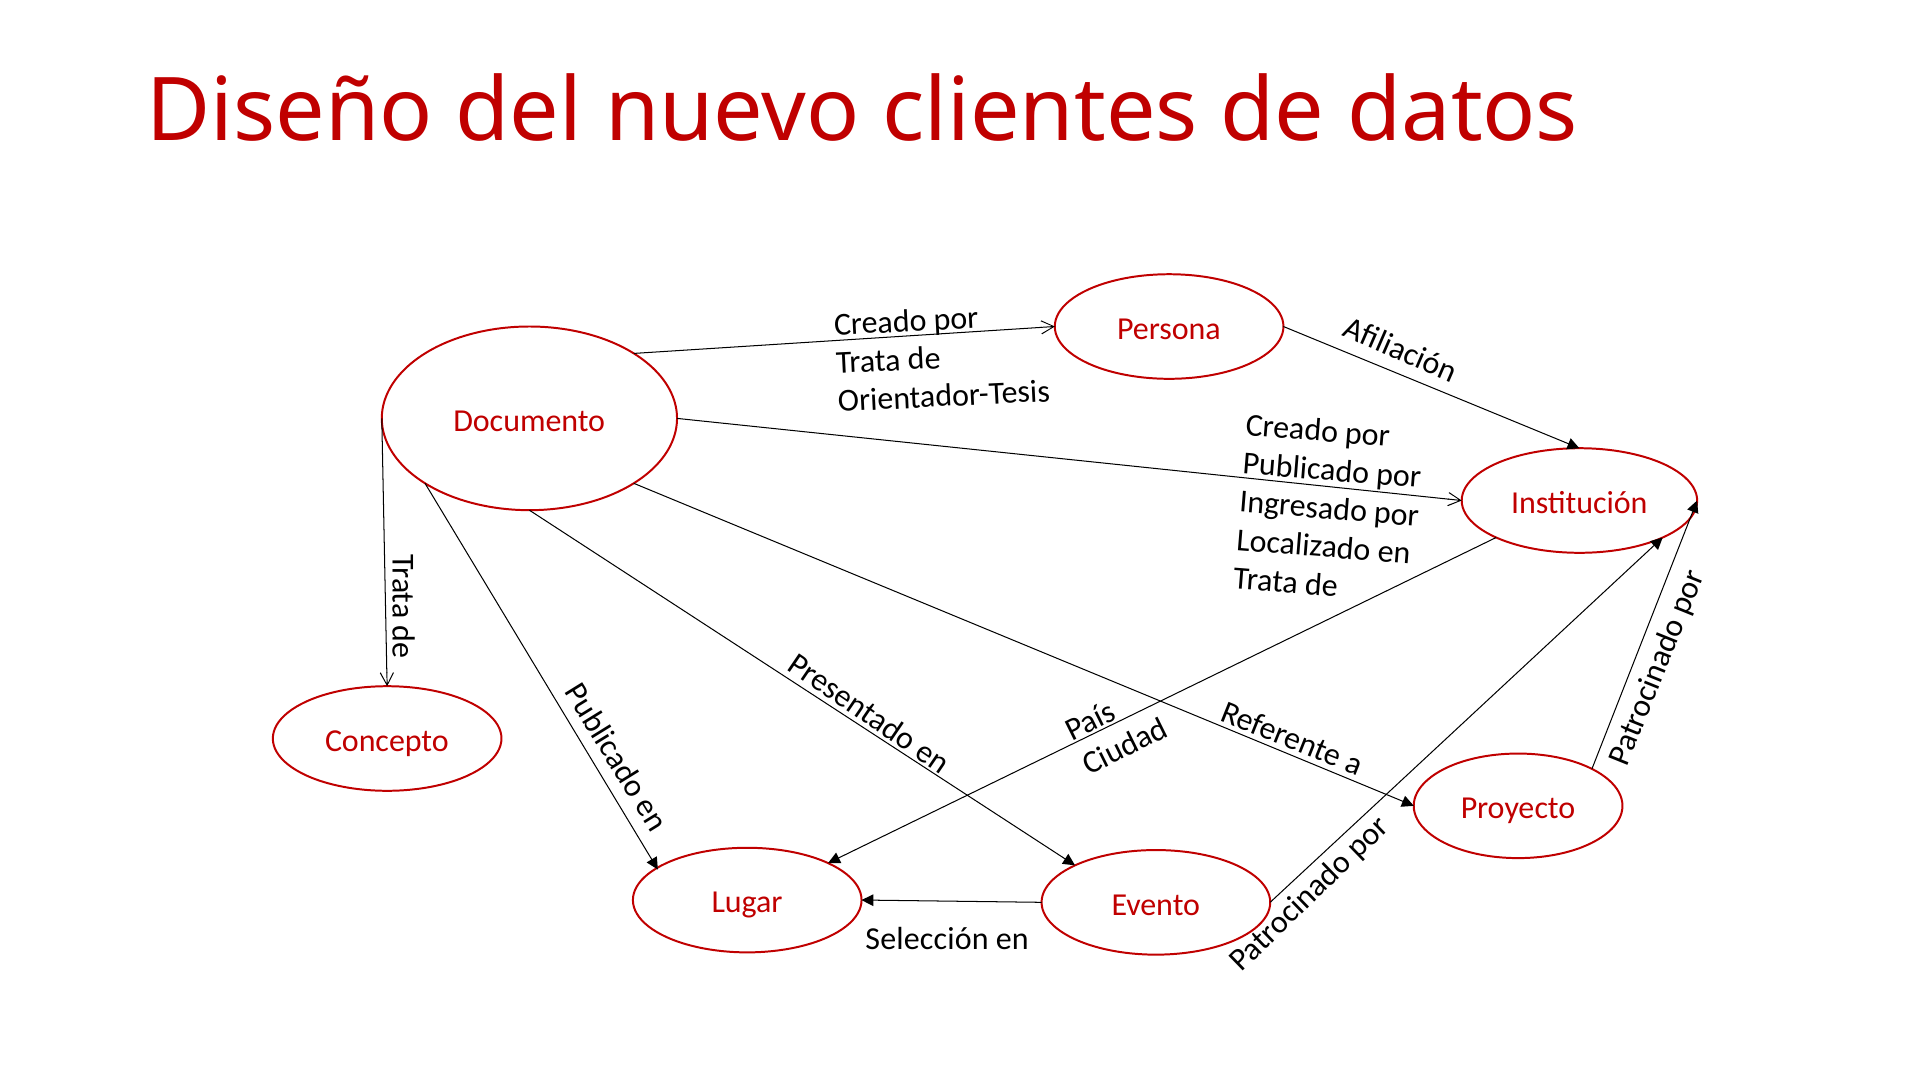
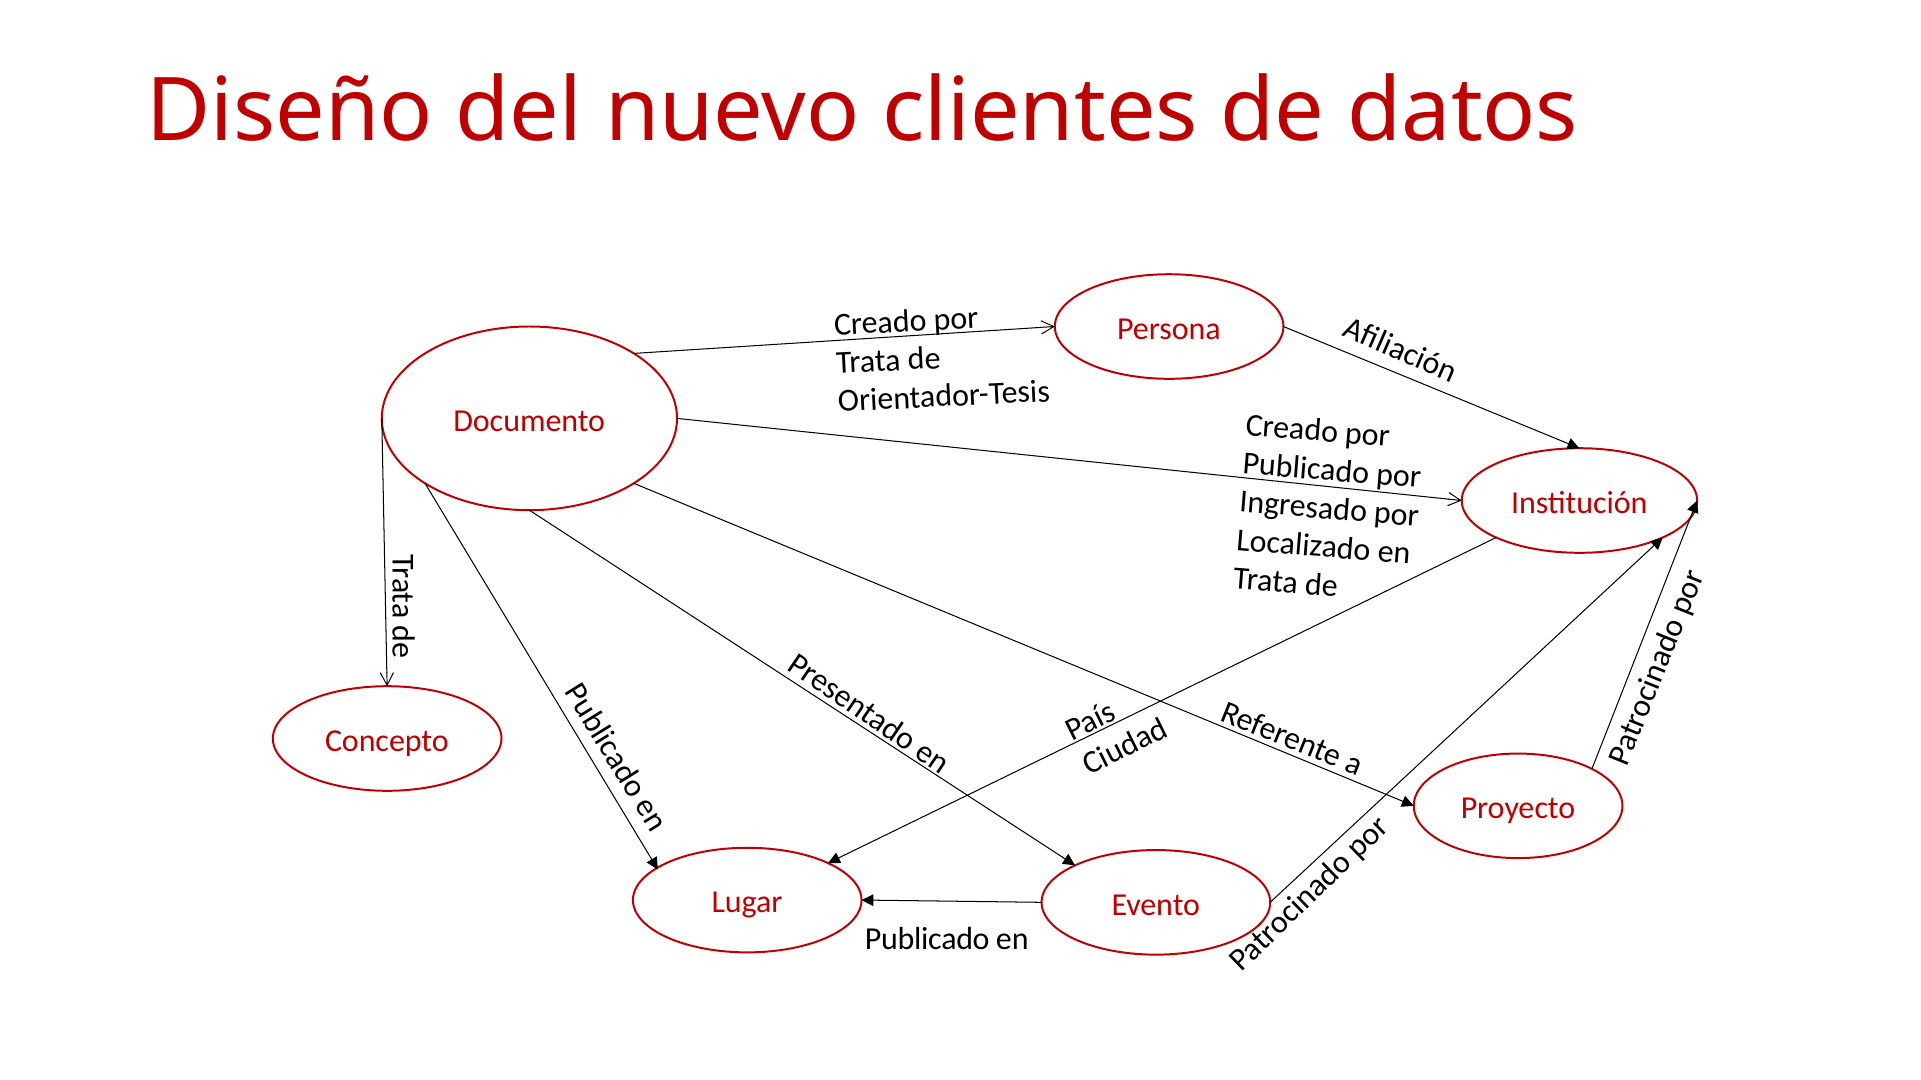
Selección at (927, 939): Selección -> Publicado
